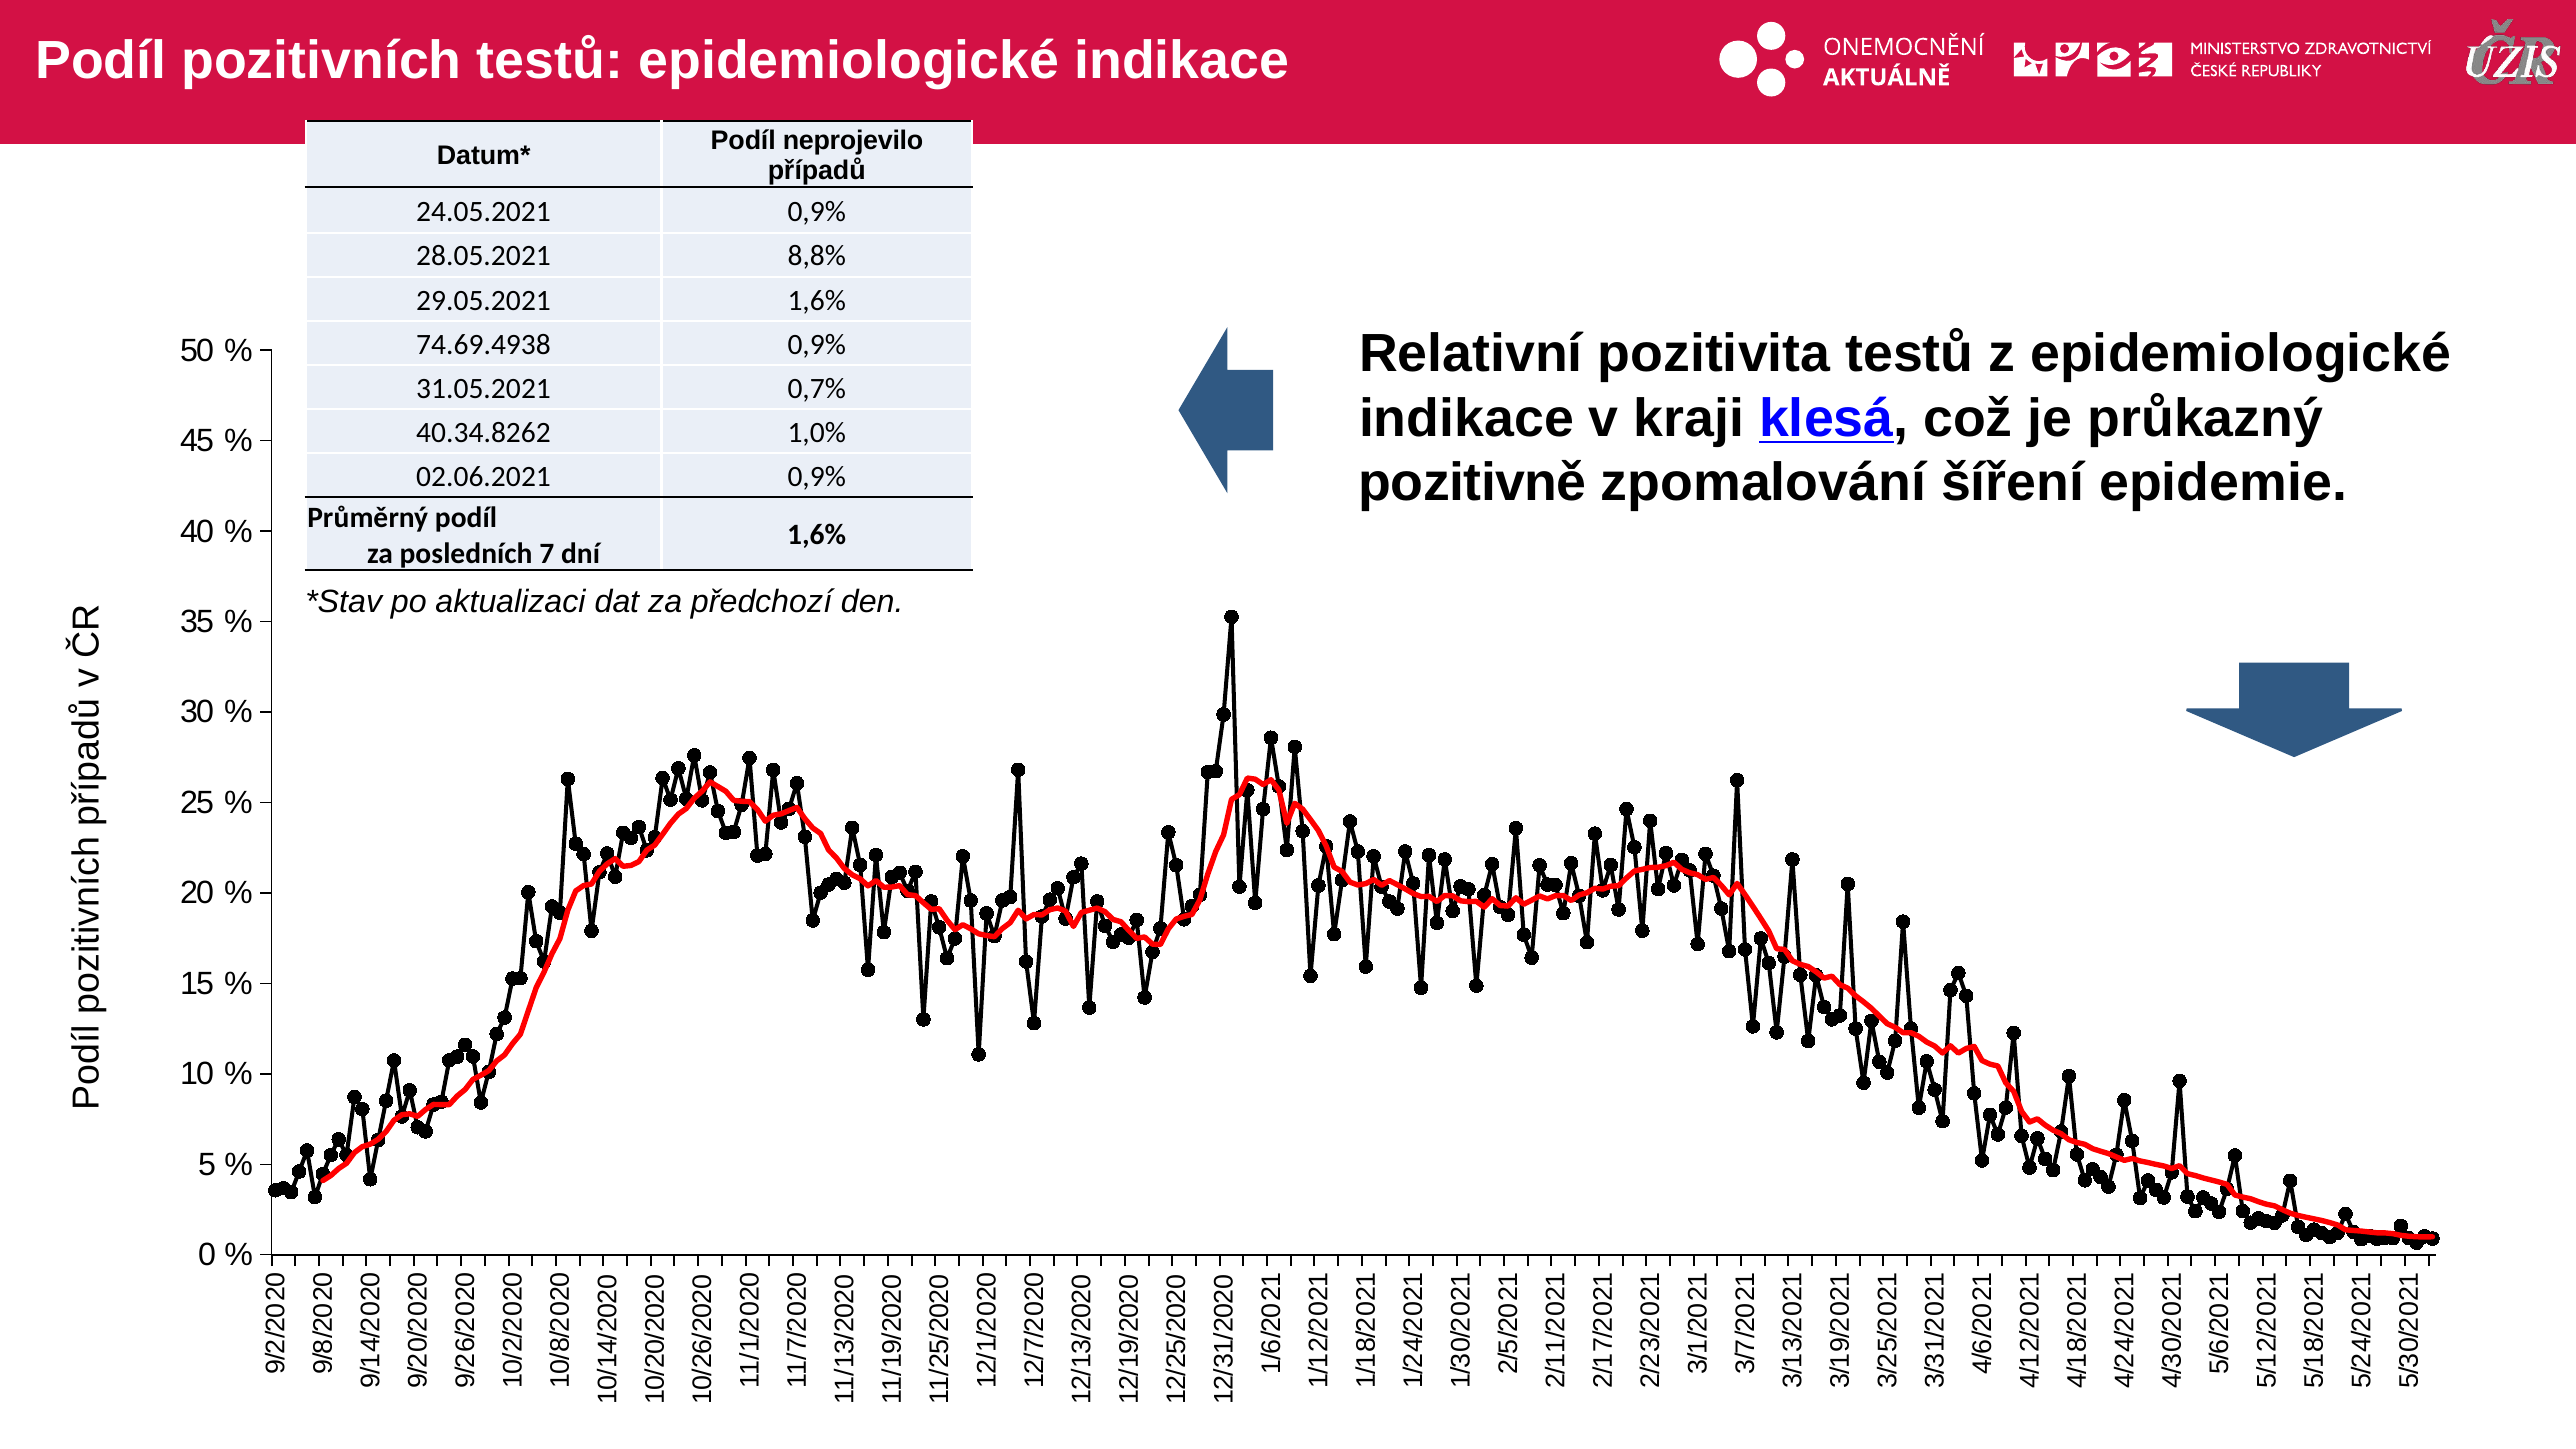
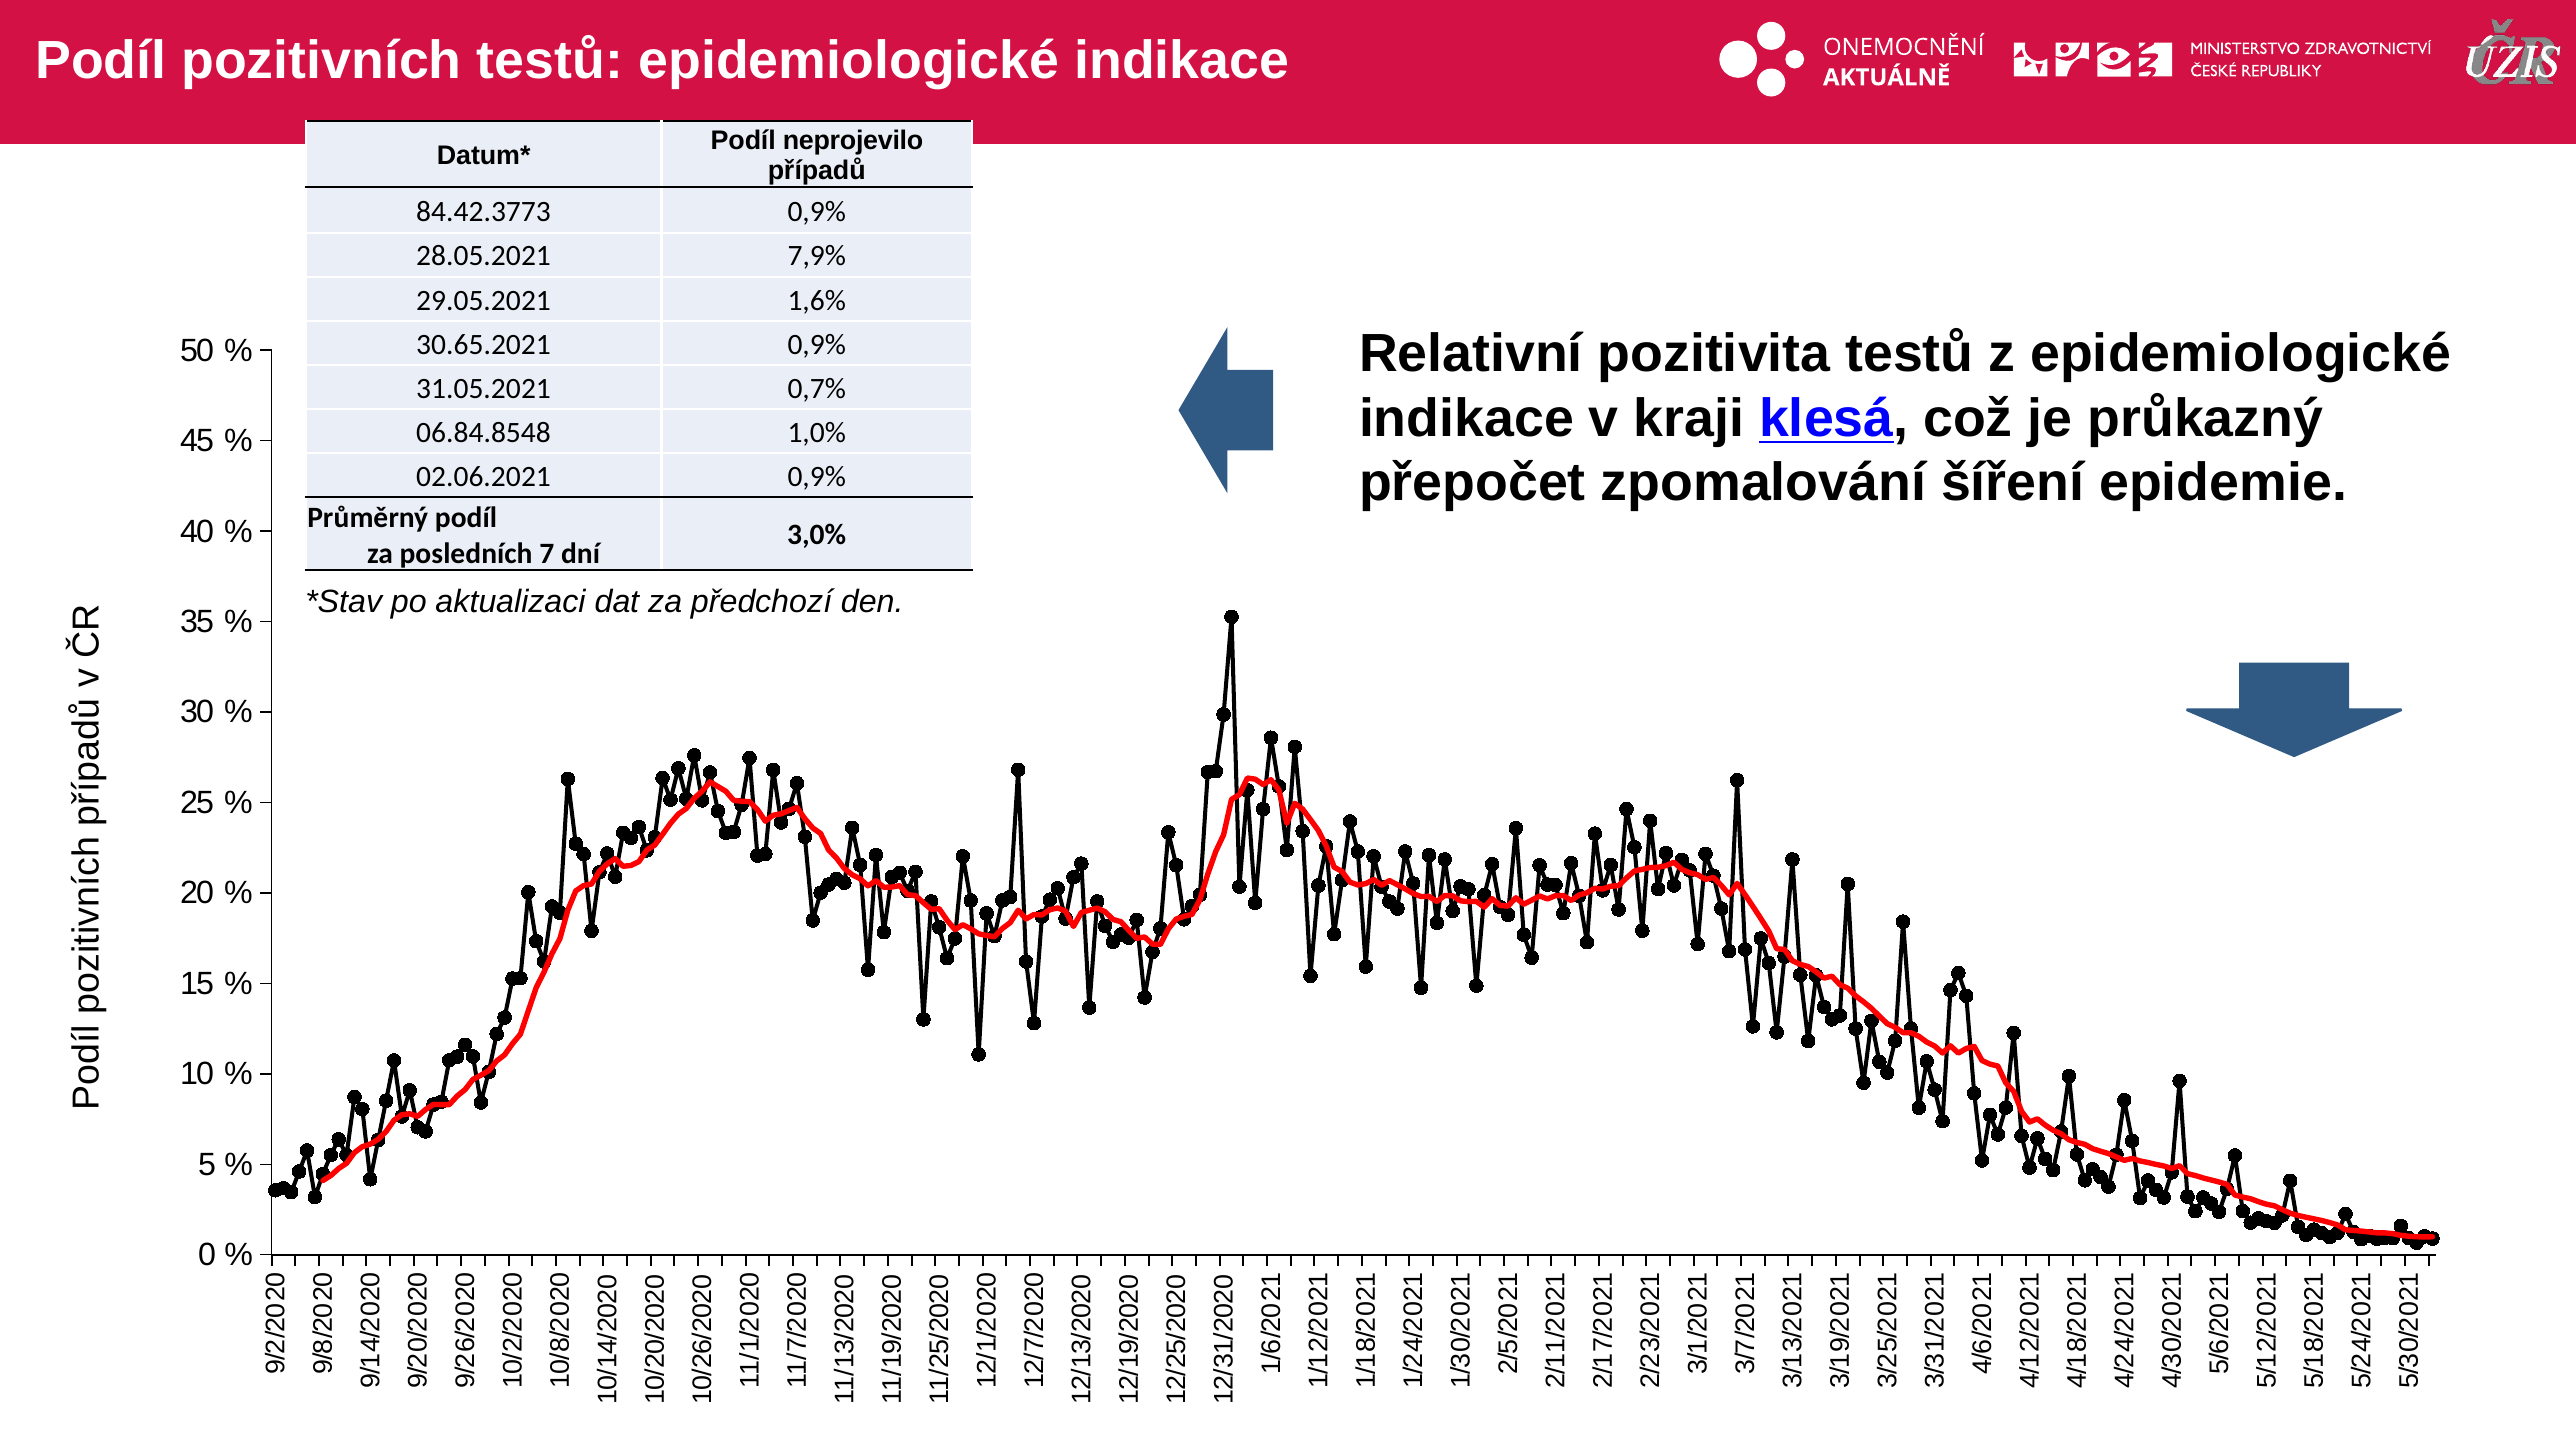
24.05.2021: 24.05.2021 -> 84.42.3773
8,8%: 8,8% -> 7,9%
74.69.4938: 74.69.4938 -> 30.65.2021
40.34.8262: 40.34.8262 -> 06.84.8548
pozitivně: pozitivně -> přepočet
1,6% at (817, 535): 1,6% -> 3,0%
